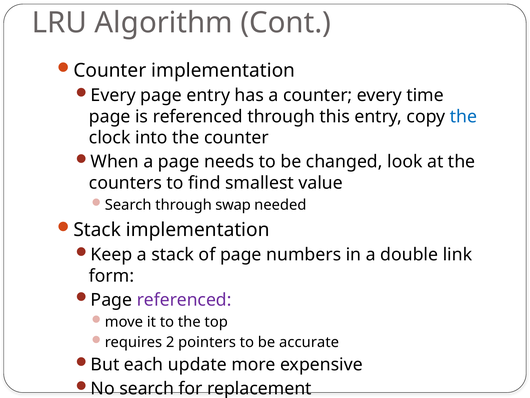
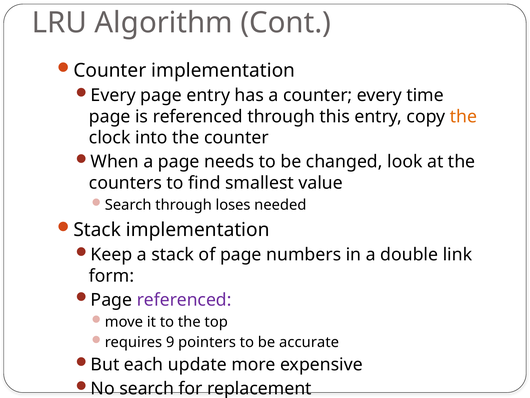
the at (463, 116) colour: blue -> orange
swap: swap -> loses
2: 2 -> 9
